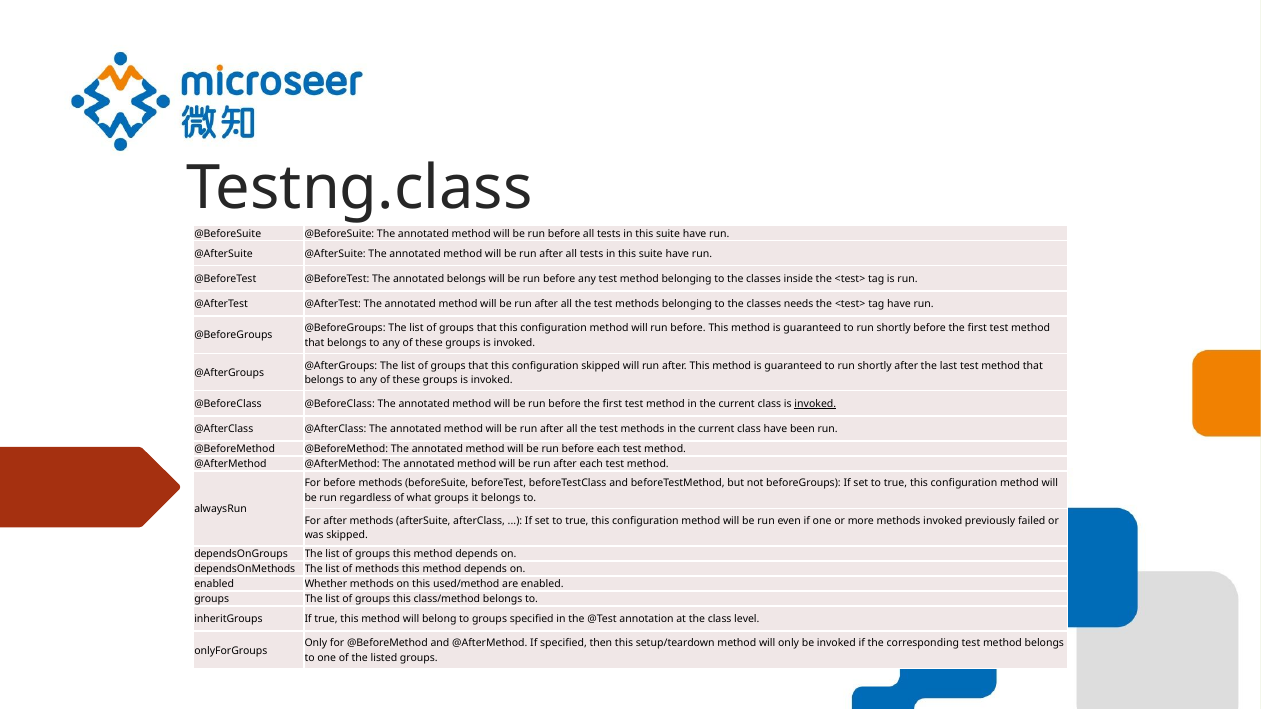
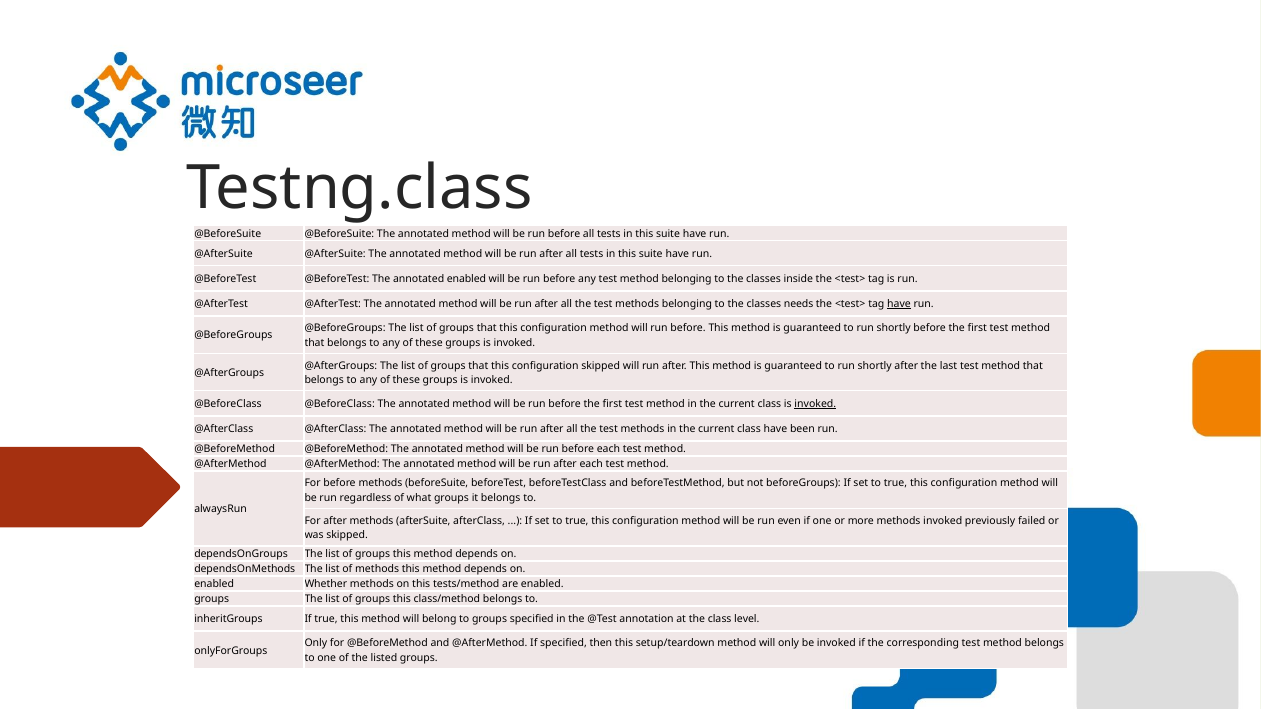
annotated belongs: belongs -> enabled
have at (899, 304) underline: none -> present
used/method: used/method -> tests/method
